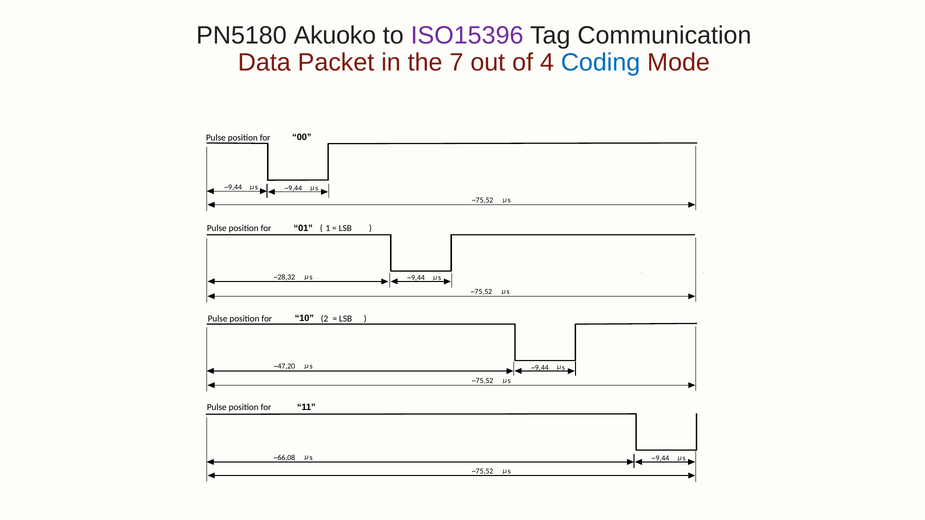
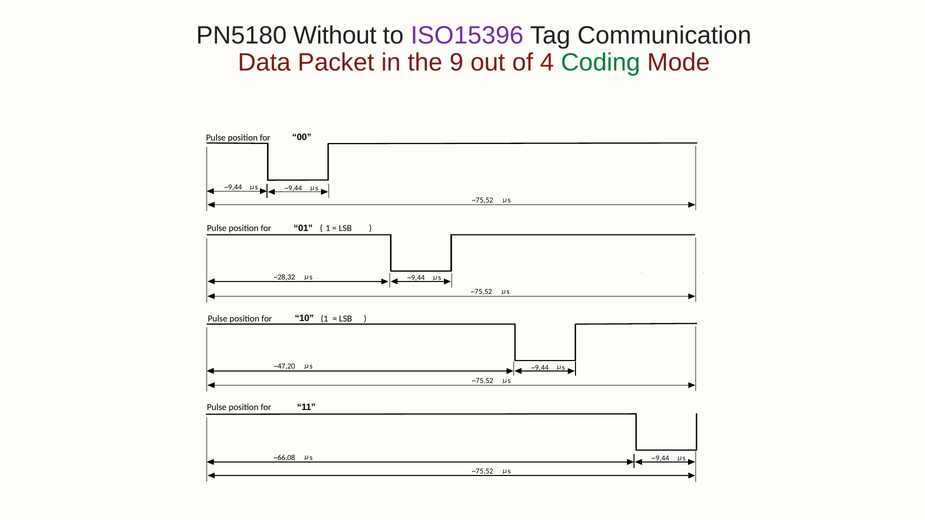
Akuoko: Akuoko -> Without
7: 7 -> 9
Coding colour: blue -> green
10 2: 2 -> 1
